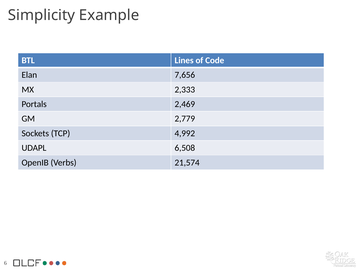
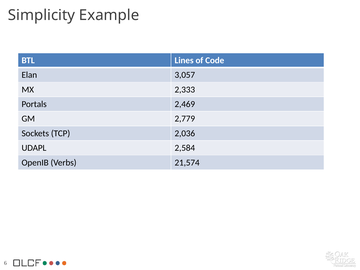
7,656: 7,656 -> 3,057
4,992: 4,992 -> 2,036
6,508: 6,508 -> 2,584
